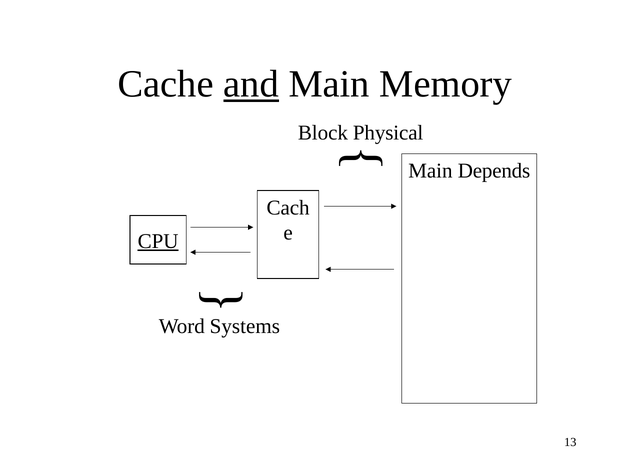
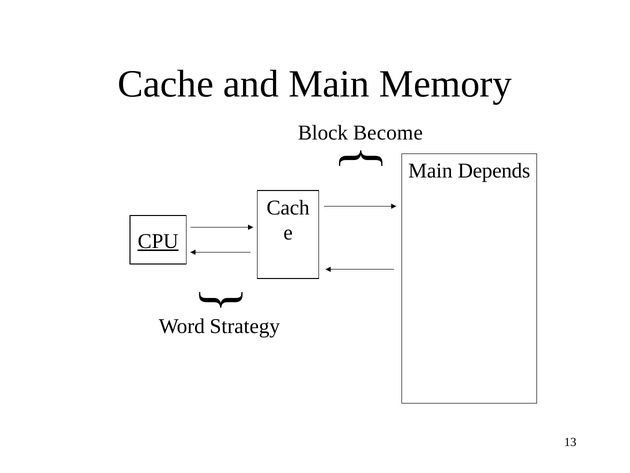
and underline: present -> none
Physical: Physical -> Become
Systems: Systems -> Strategy
